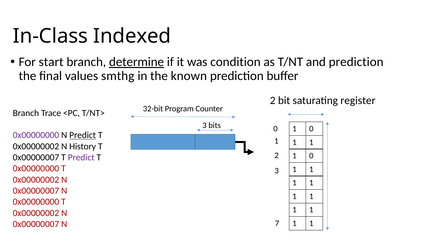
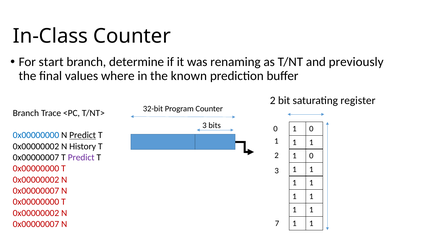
In-Class Indexed: Indexed -> Counter
determine underline: present -> none
condition: condition -> renaming
and prediction: prediction -> previously
smthg: smthg -> where
0x00000000 at (36, 135) colour: purple -> blue
